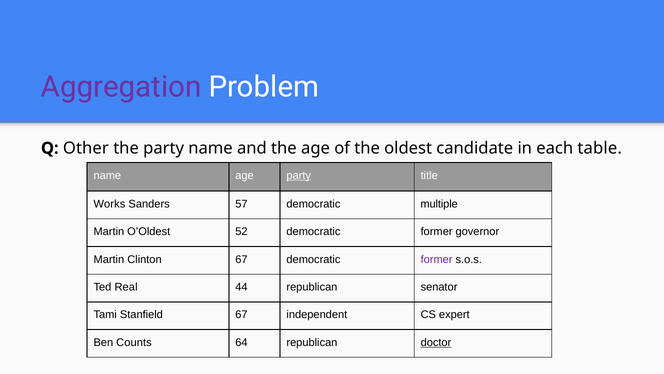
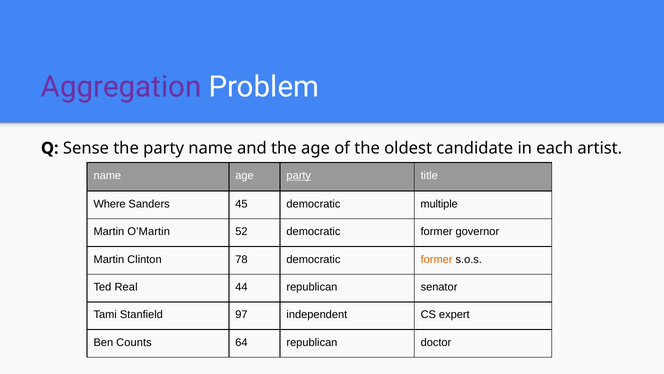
Other: Other -> Sense
table: table -> artist
Works: Works -> Where
57: 57 -> 45
O’Oldest: O’Oldest -> O’Martin
Clinton 67: 67 -> 78
former at (437, 259) colour: purple -> orange
Stanfield 67: 67 -> 97
doctor underline: present -> none
